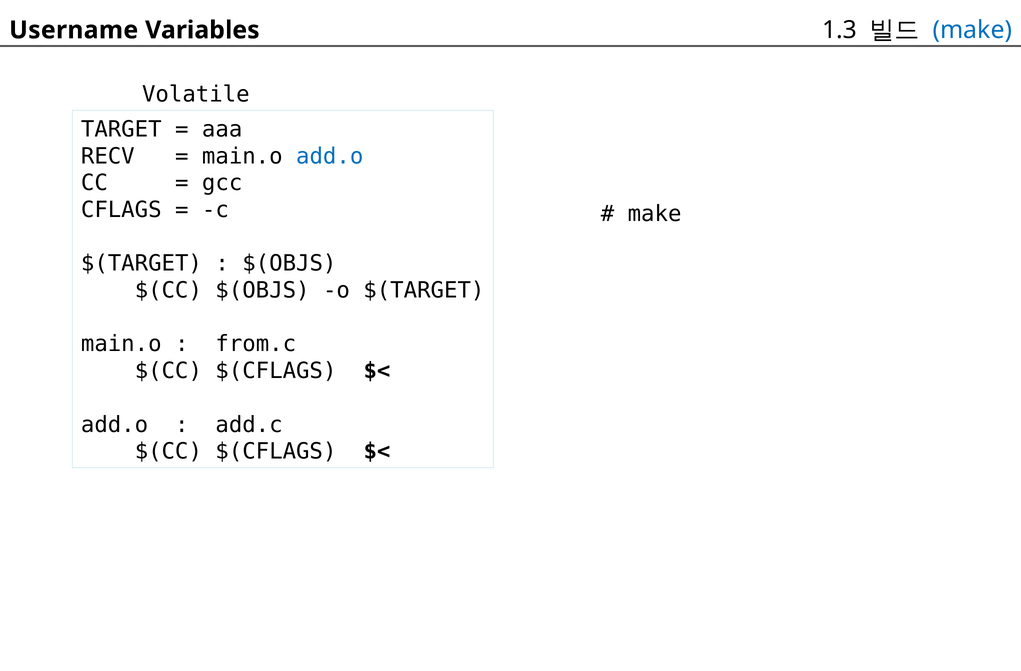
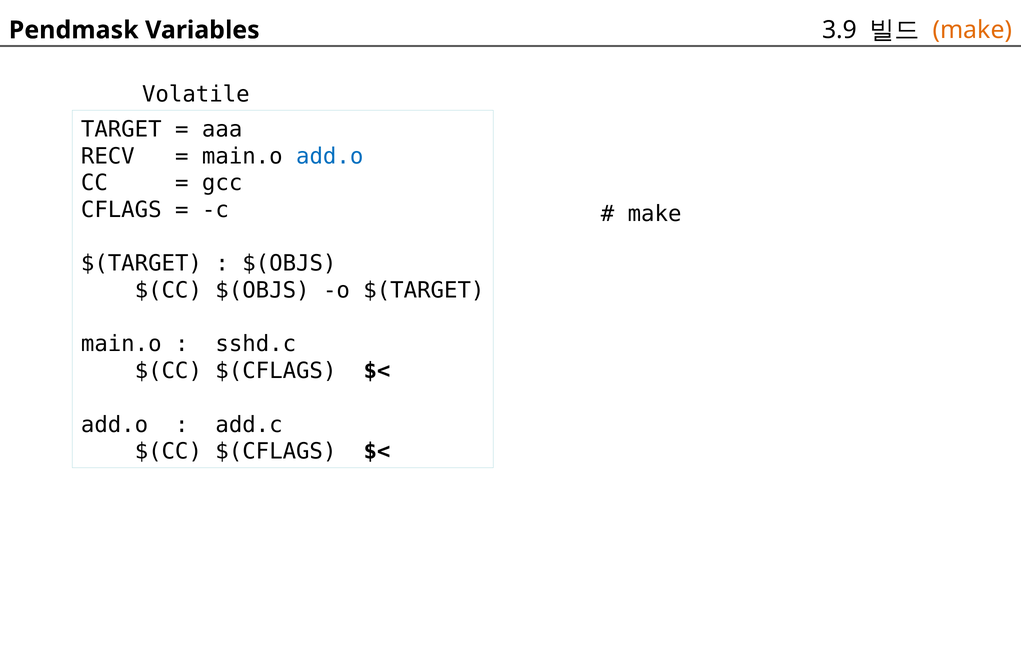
Username: Username -> Pendmask
1.3: 1.3 -> 3.9
make at (972, 30) colour: blue -> orange
from.c: from.c -> sshd.c
